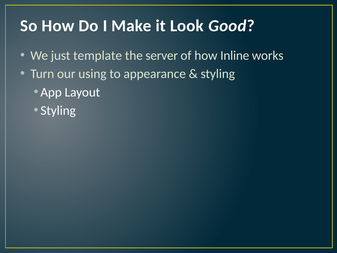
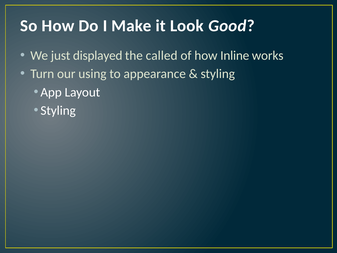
template: template -> displayed
server: server -> called
